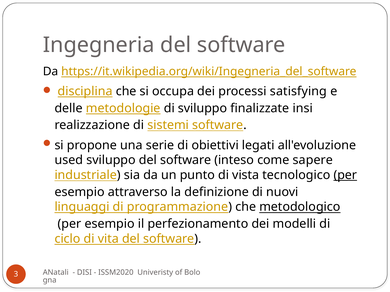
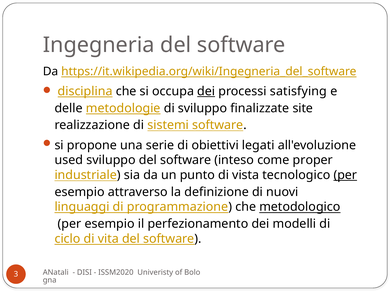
dei at (206, 91) underline: none -> present
insi: insi -> site
sapere: sapere -> proper
